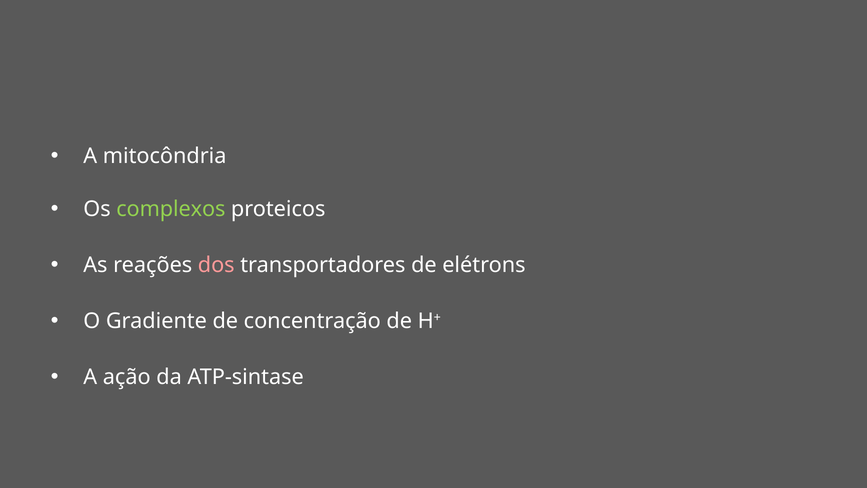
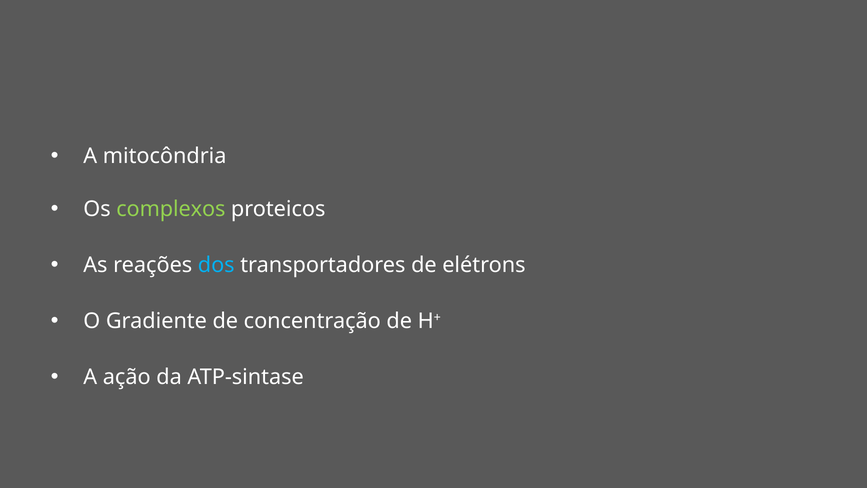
dos colour: pink -> light blue
